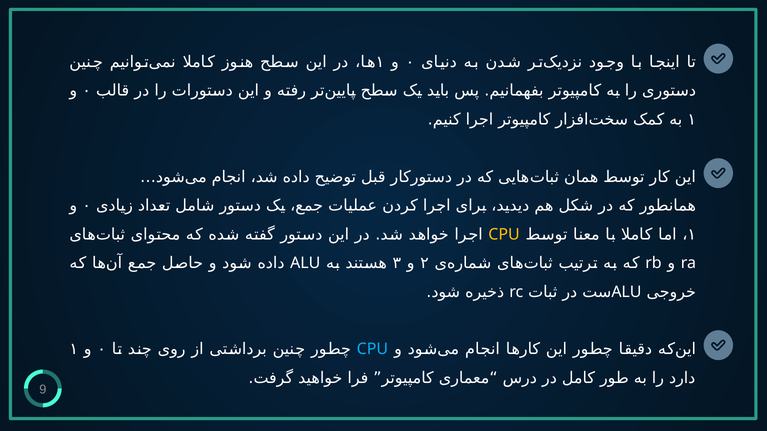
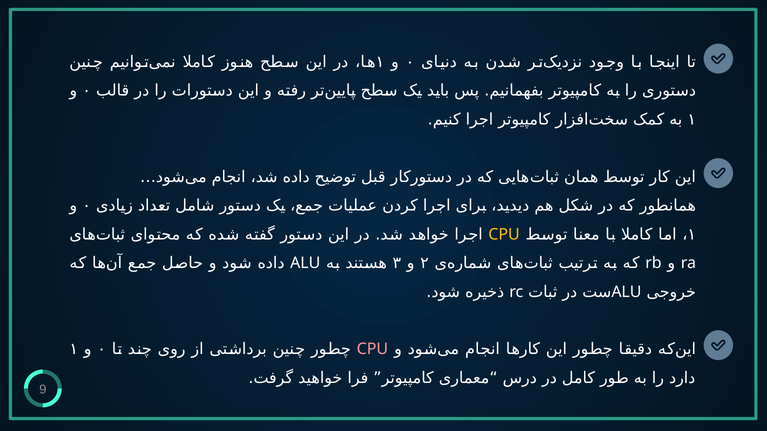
CPU at (372, 350) colour: light blue -> pink
